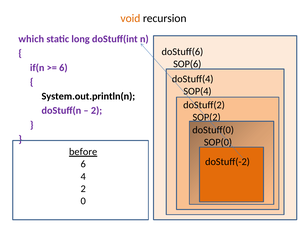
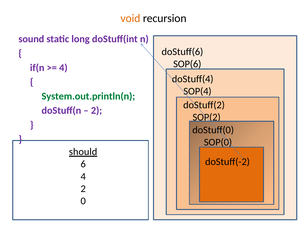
which: which -> sound
6 at (63, 68): 6 -> 4
System.out.println(n colour: black -> green
before: before -> should
